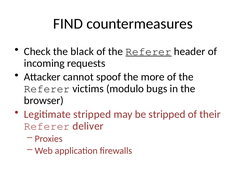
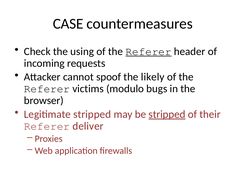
FIND: FIND -> CASE
black: black -> using
more: more -> likely
stripped at (167, 115) underline: none -> present
